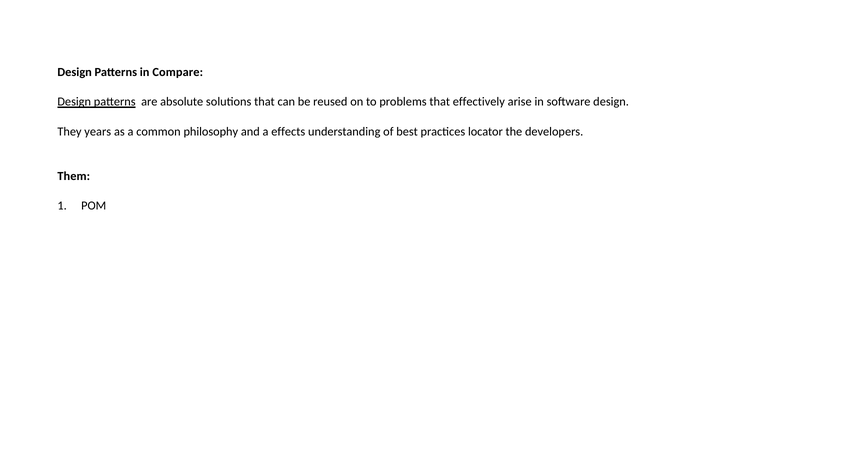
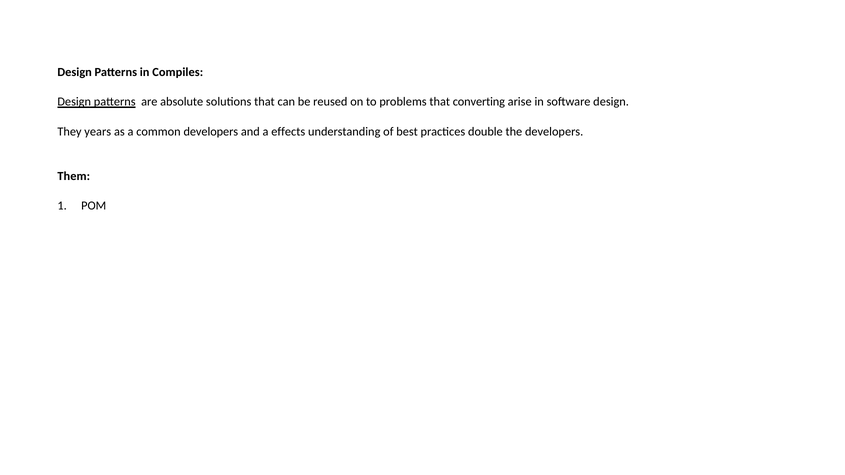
Compare: Compare -> Compiles
effectively: effectively -> converting
common philosophy: philosophy -> developers
locator: locator -> double
